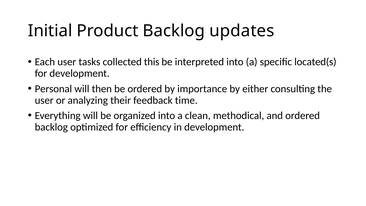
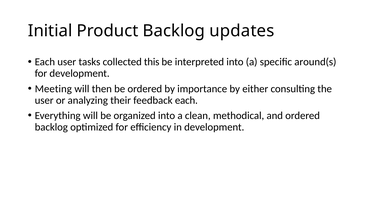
located(s: located(s -> around(s
Personal: Personal -> Meeting
feedback time: time -> each
